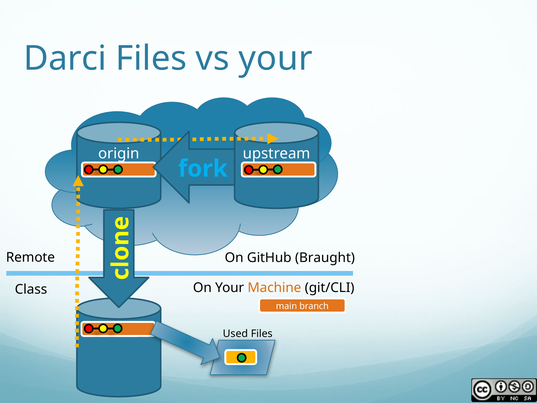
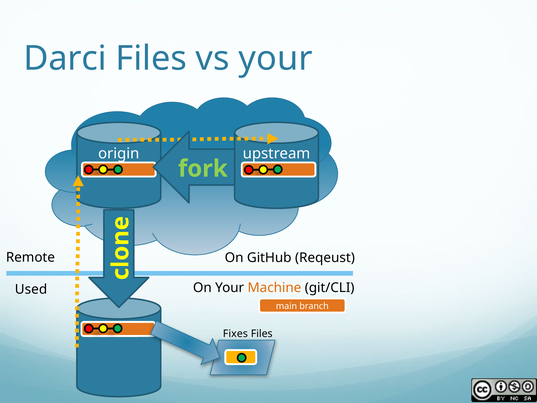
fork colour: light blue -> light green
Braught: Braught -> Reqeust
Class: Class -> Used
Used: Used -> Fixes
